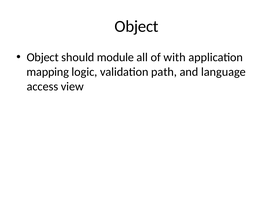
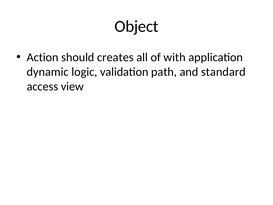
Object at (43, 57): Object -> Action
module: module -> creates
mapping: mapping -> dynamic
language: language -> standard
